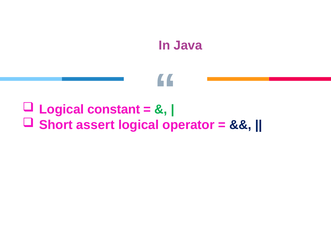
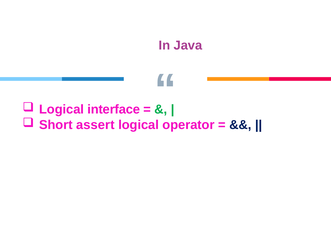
constant: constant -> interface
